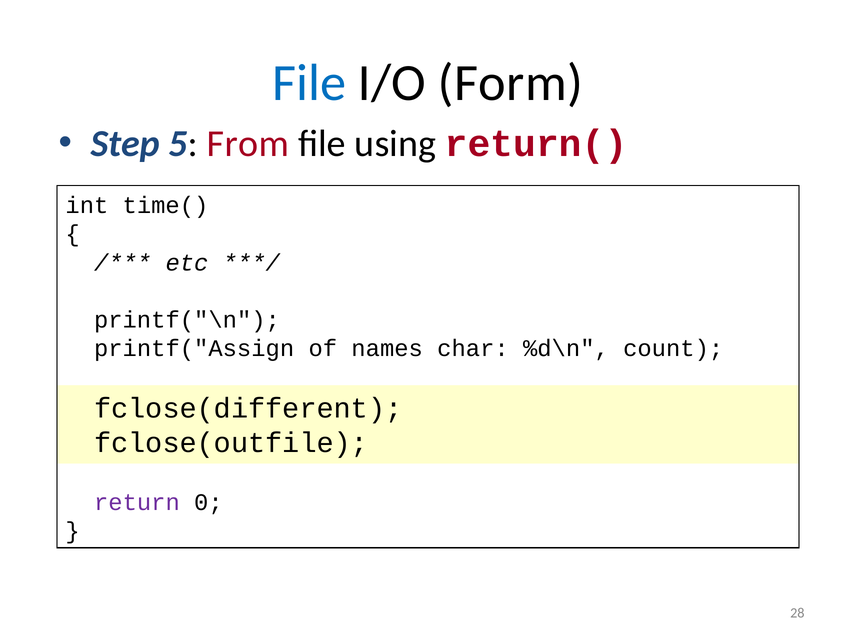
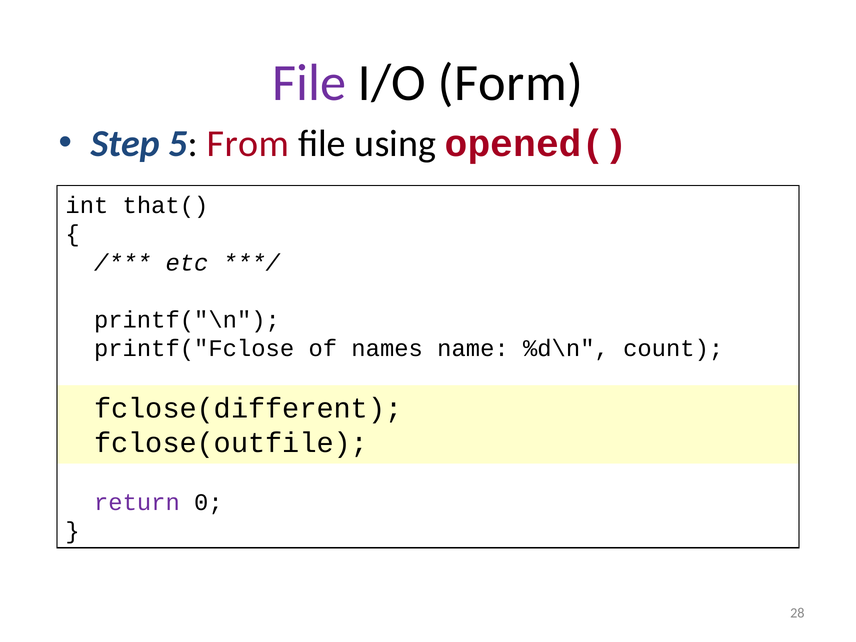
File at (309, 83) colour: blue -> purple
return(: return( -> opened(
time(: time( -> that(
printf("Assign: printf("Assign -> printf("Fclose
char: char -> name
